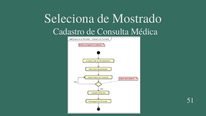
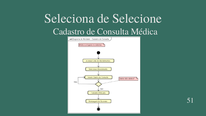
Mostrado: Mostrado -> Selecione
